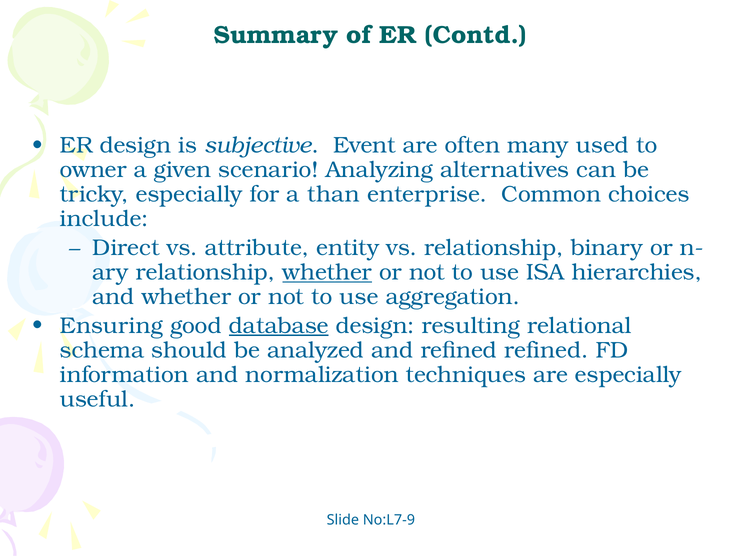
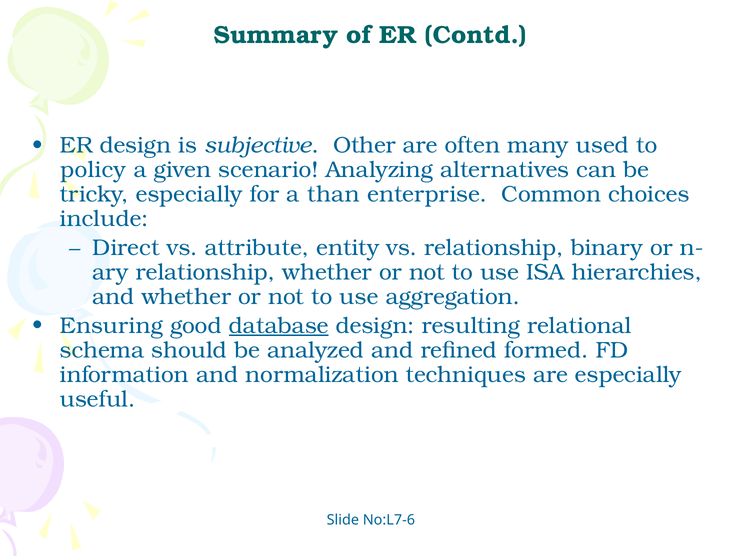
Event: Event -> Other
owner: owner -> policy
whether at (327, 272) underline: present -> none
refined refined: refined -> formed
No:L7-9: No:L7-9 -> No:L7-6
